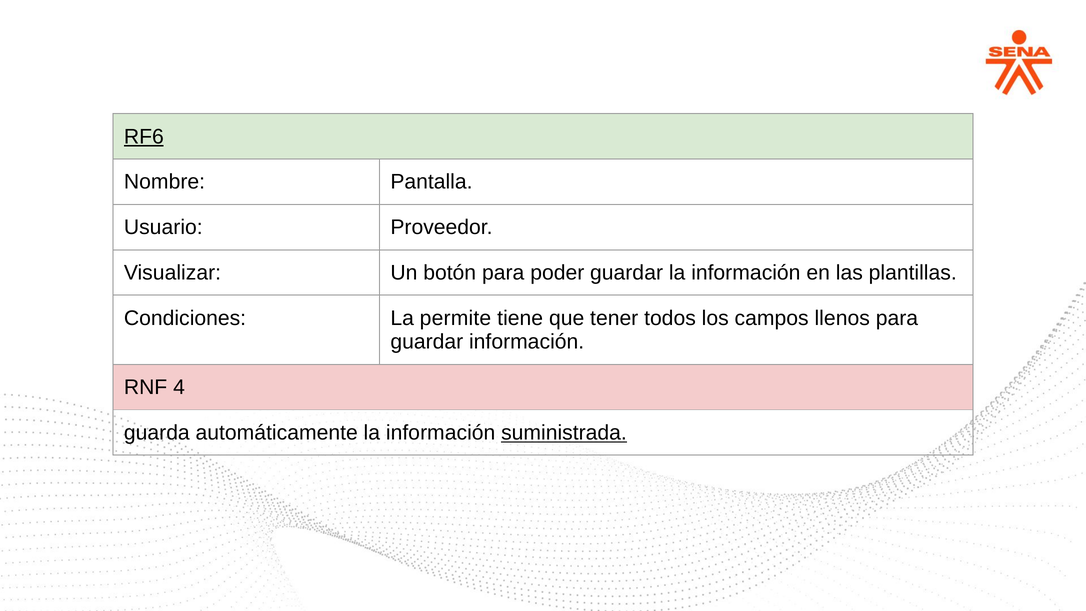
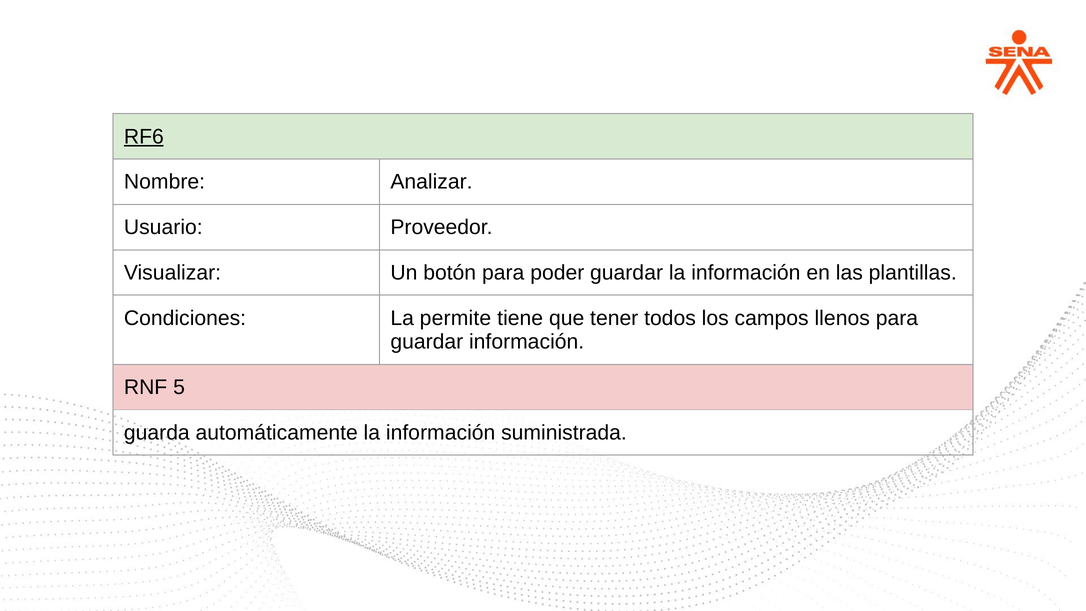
Pantalla: Pantalla -> Analizar
4: 4 -> 5
suministrada underline: present -> none
